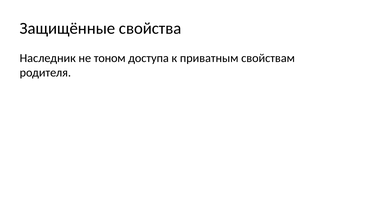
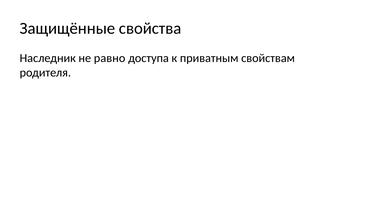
тоном: тоном -> равно
